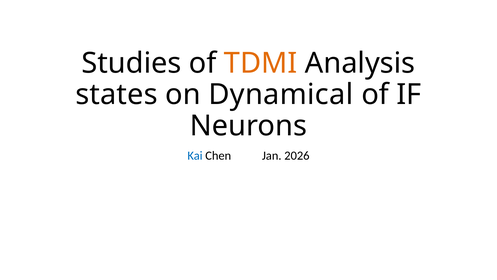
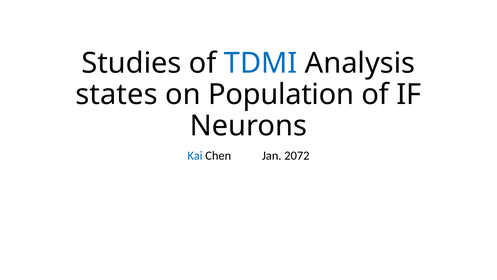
TDMI colour: orange -> blue
Dynamical: Dynamical -> Population
2026: 2026 -> 2072
